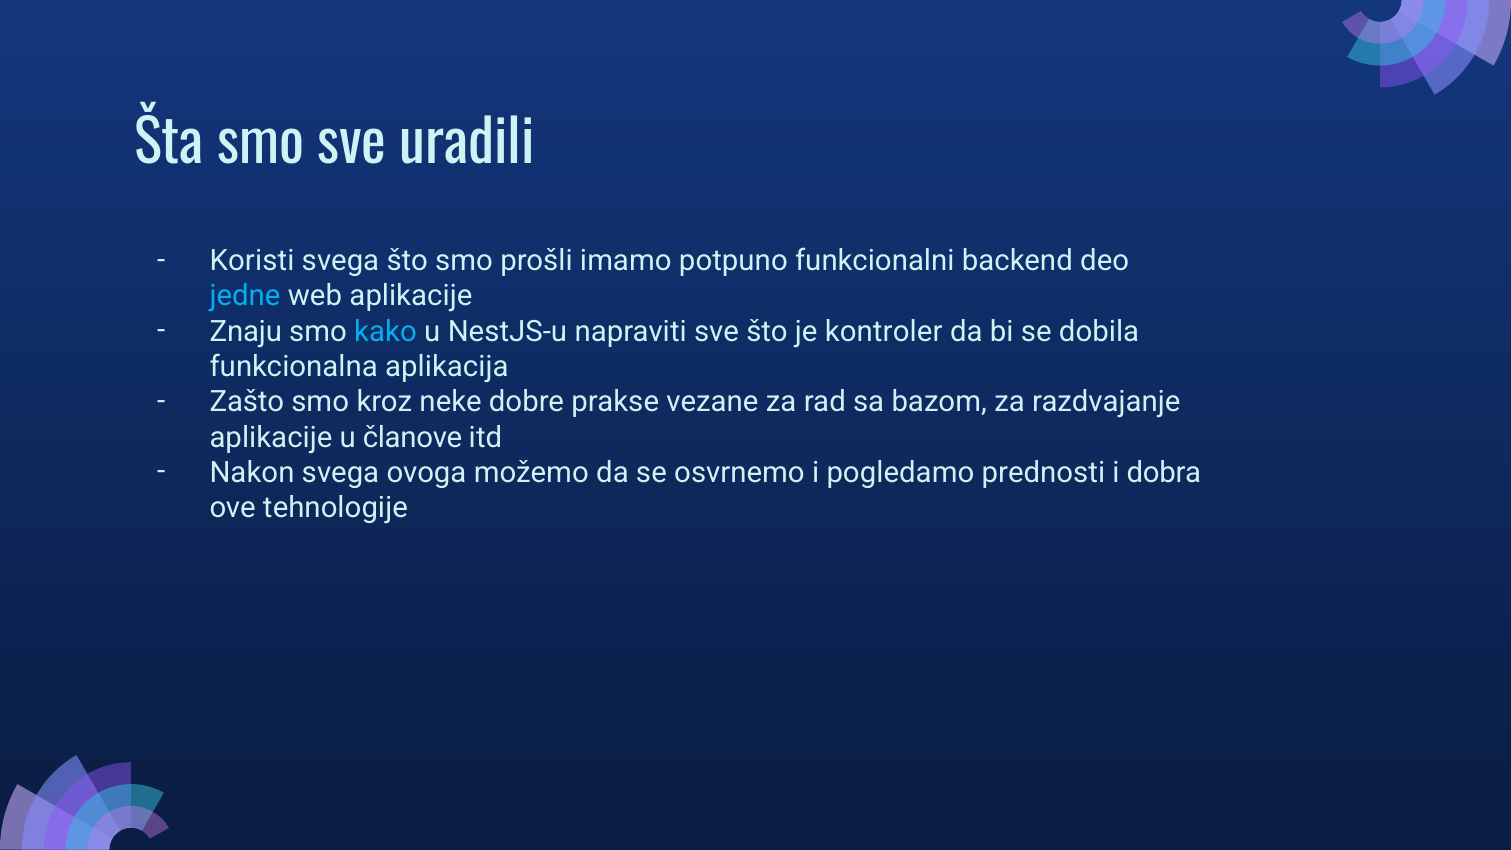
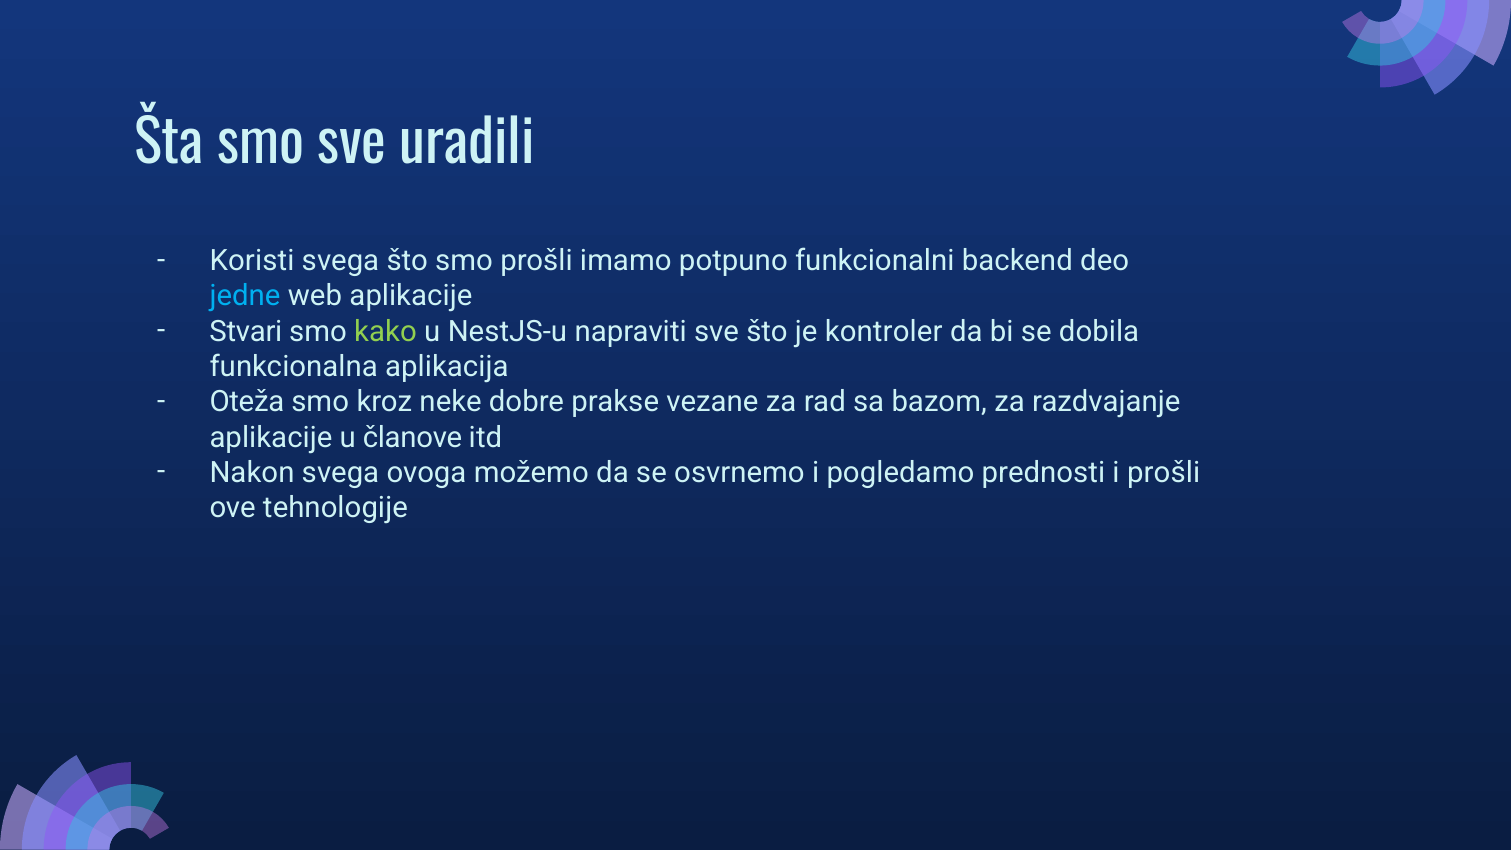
Znaju: Znaju -> Stvari
kako colour: light blue -> light green
Zašto: Zašto -> Oteža
i dobra: dobra -> prošli
